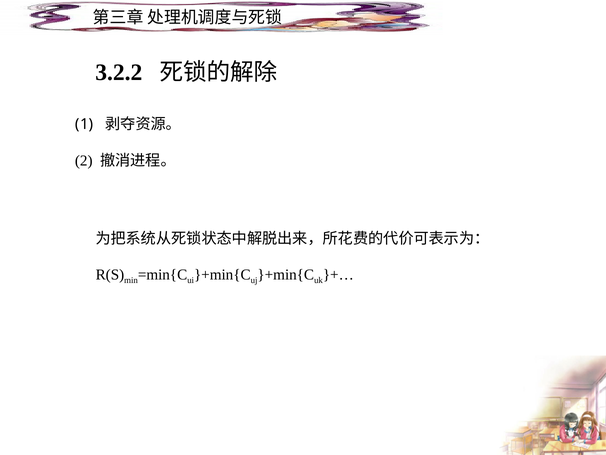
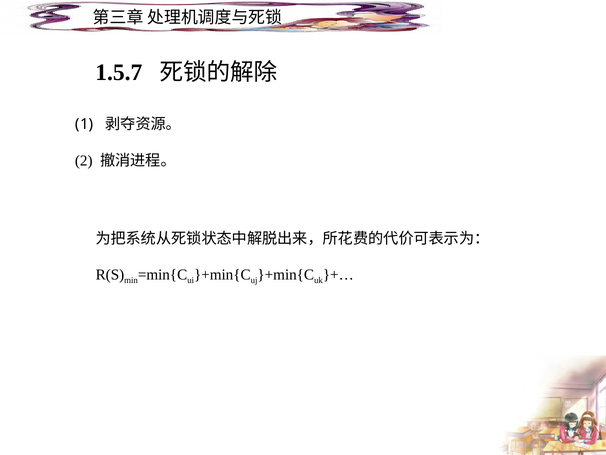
3.2.2: 3.2.2 -> 1.5.7
